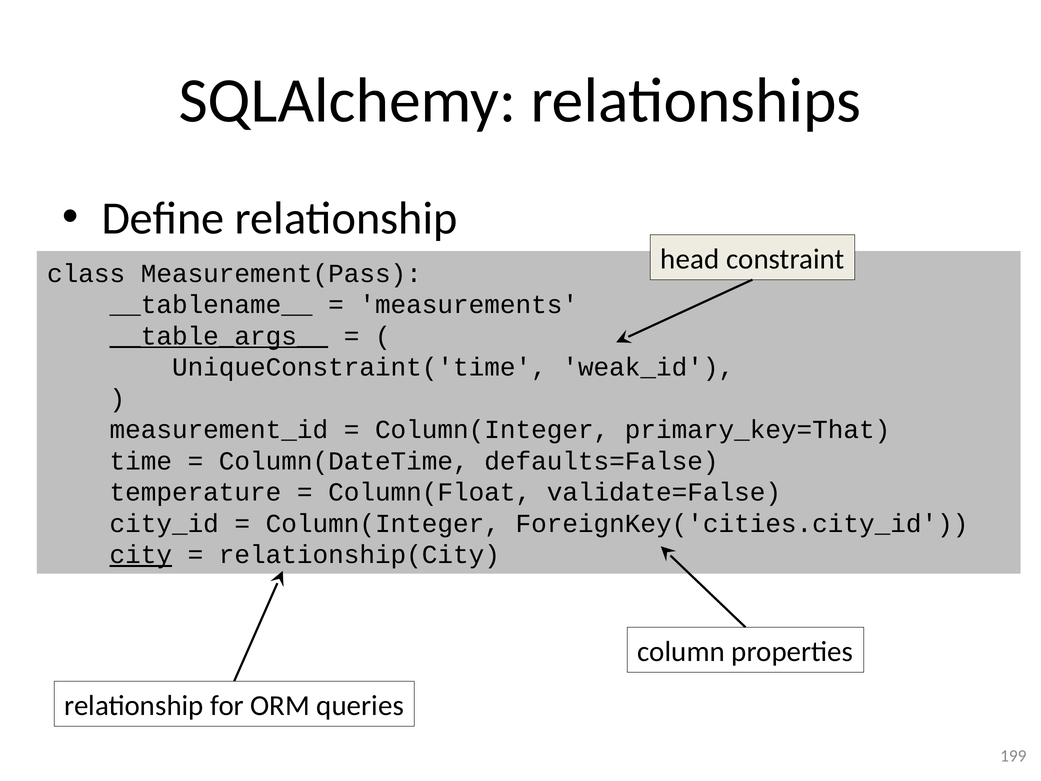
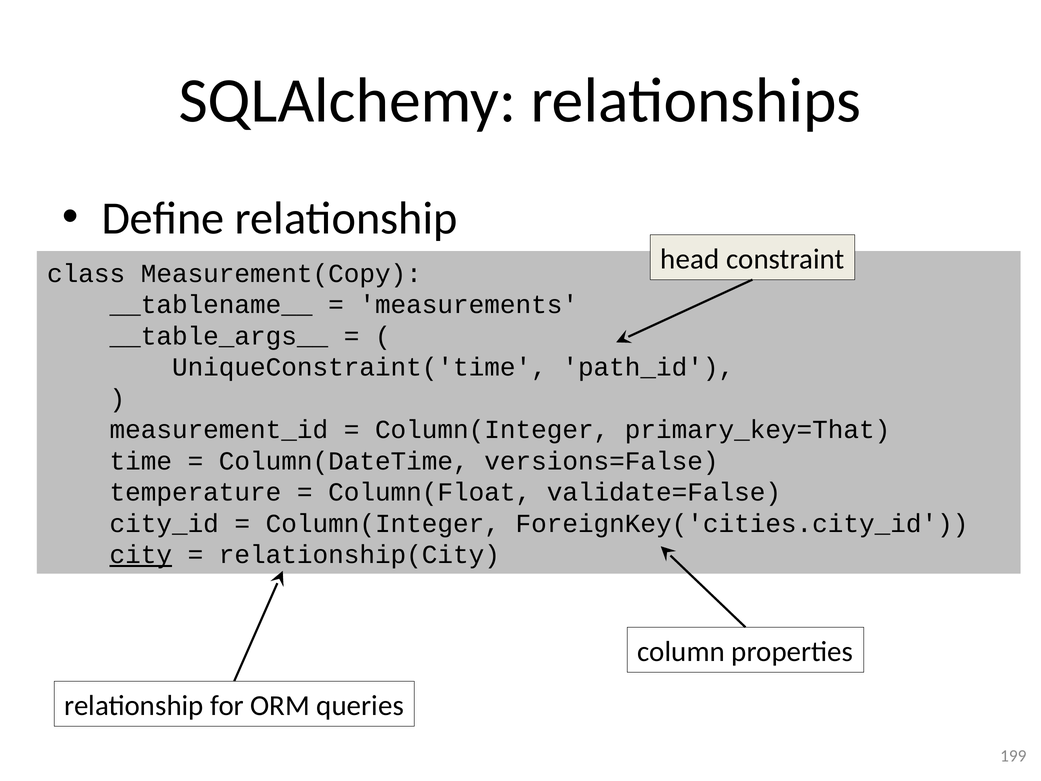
Measurement(Pass: Measurement(Pass -> Measurement(Copy
__table_args__ underline: present -> none
weak_id: weak_id -> path_id
defaults=False: defaults=False -> versions=False
